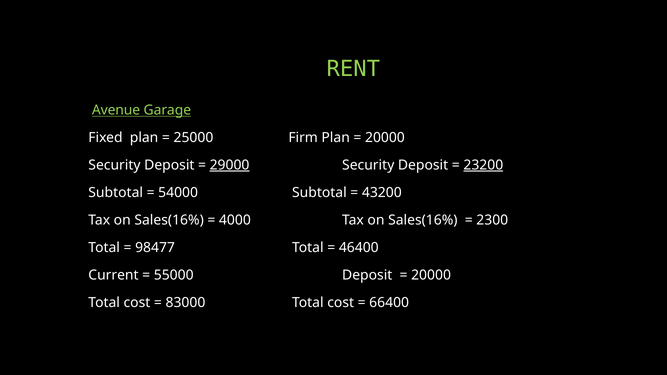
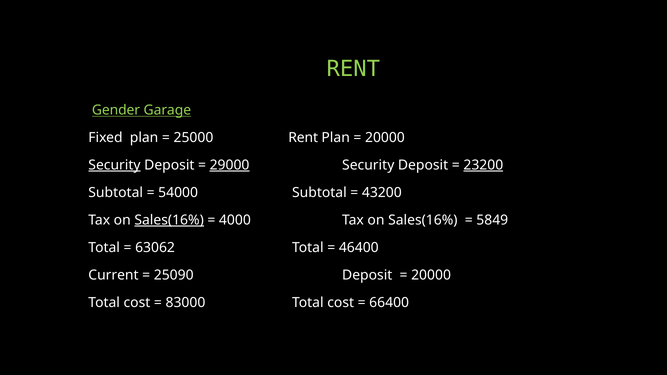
Avenue: Avenue -> Gender
25000 Firm: Firm -> Rent
Security at (114, 165) underline: none -> present
Sales(16% at (169, 220) underline: none -> present
2300: 2300 -> 5849
98477: 98477 -> 63062
55000: 55000 -> 25090
